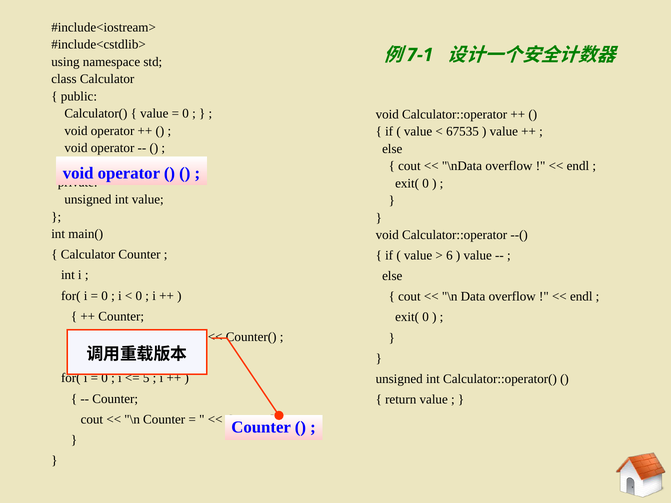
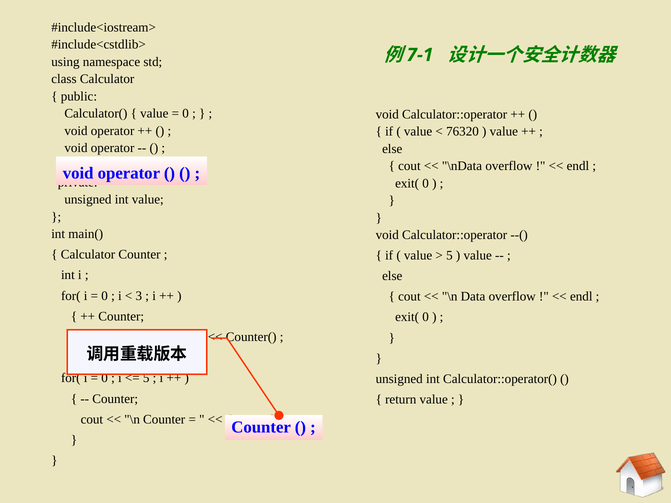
67535: 67535 -> 76320
6 at (449, 255): 6 -> 5
0 at (139, 296): 0 -> 3
